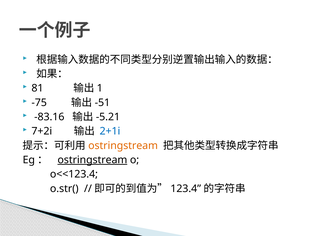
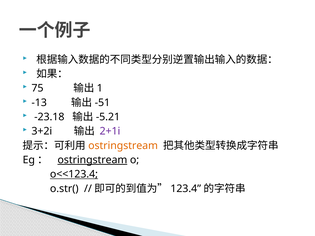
81: 81 -> 75
-75: -75 -> -13
-83.16: -83.16 -> -23.18
7+2i: 7+2i -> 3+2i
2+1i colour: blue -> purple
o<<123.4 underline: none -> present
